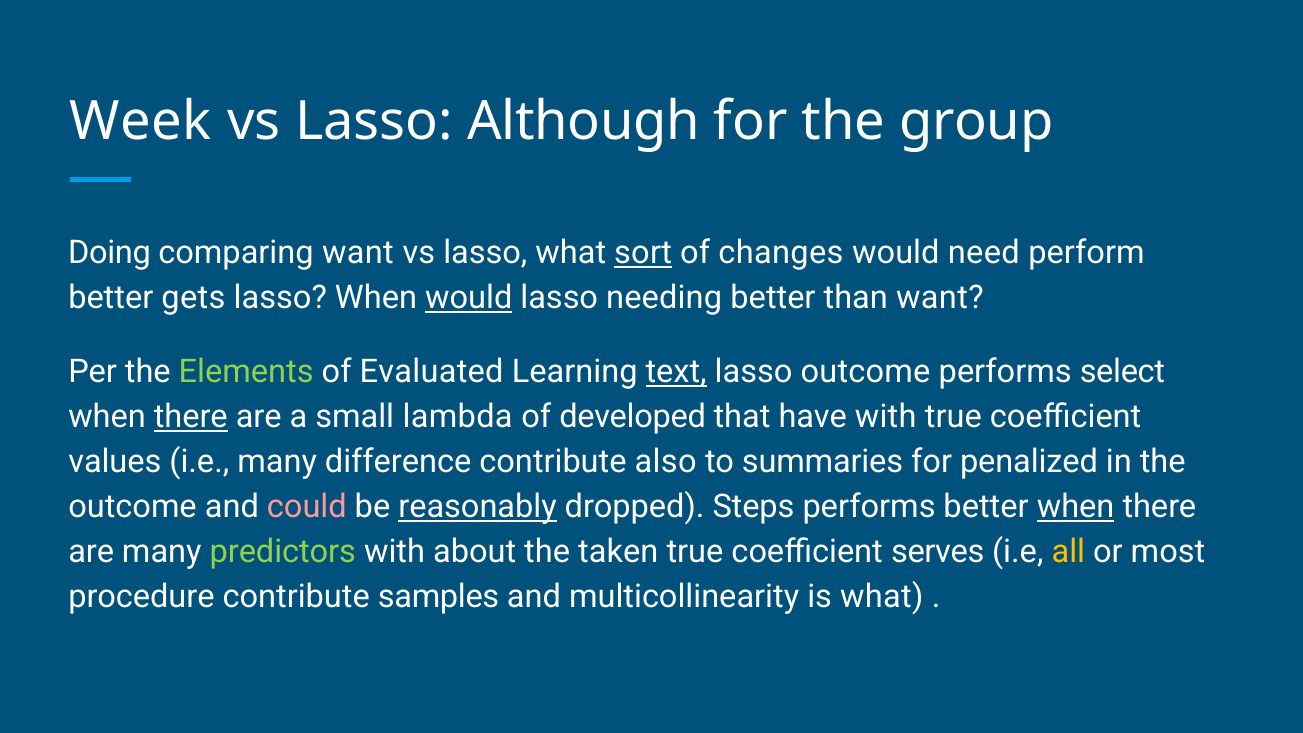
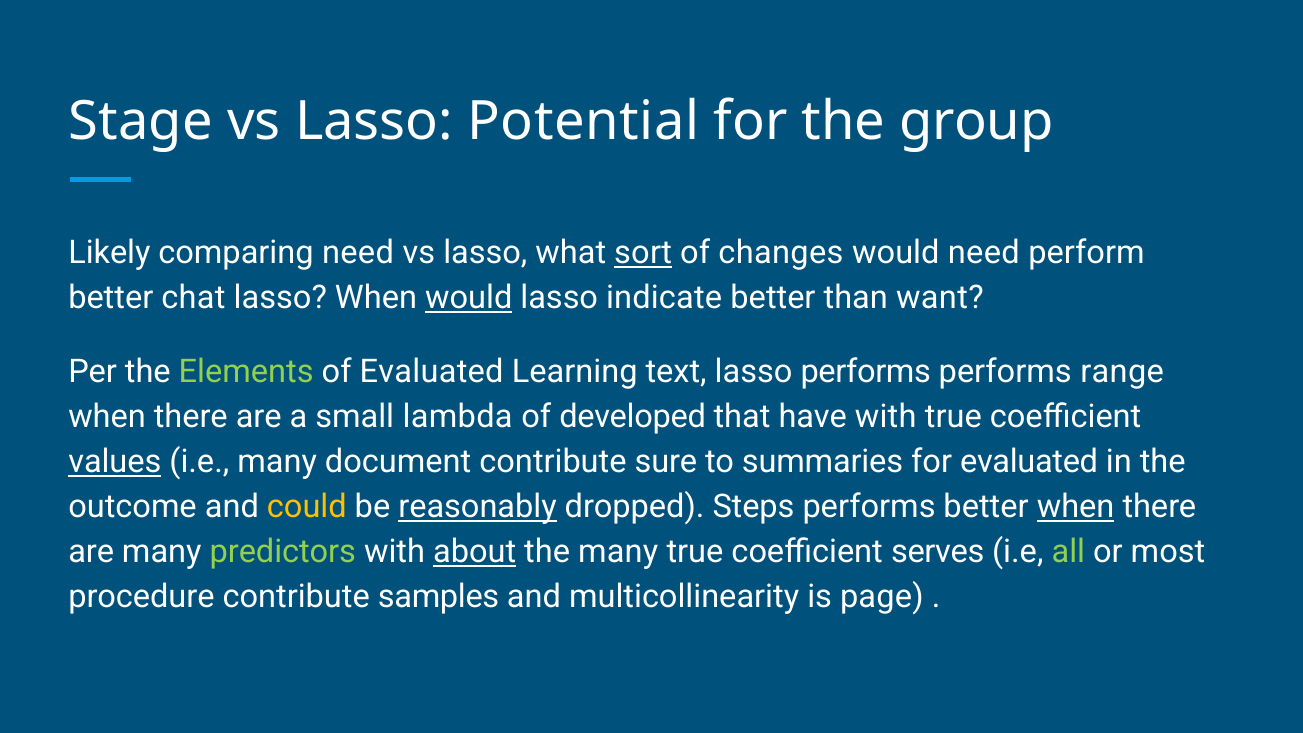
Week: Week -> Stage
Although: Although -> Potential
Doing: Doing -> Likely
comparing want: want -> need
gets: gets -> chat
needing: needing -> indicate
text underline: present -> none
lasso outcome: outcome -> performs
select: select -> range
there at (191, 417) underline: present -> none
values underline: none -> present
difference: difference -> document
also: also -> sure
for penalized: penalized -> evaluated
could colour: pink -> yellow
about underline: none -> present
the taken: taken -> many
all colour: yellow -> light green
is what: what -> page
